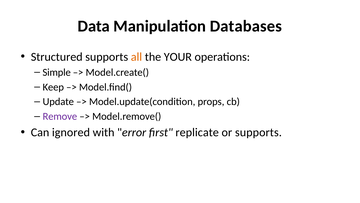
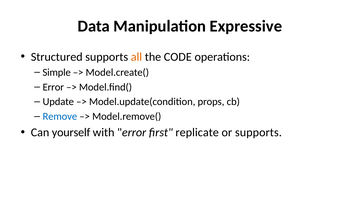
Databases: Databases -> Expressive
YOUR: YOUR -> CODE
Keep at (53, 87): Keep -> Error
Remove colour: purple -> blue
ignored: ignored -> yourself
